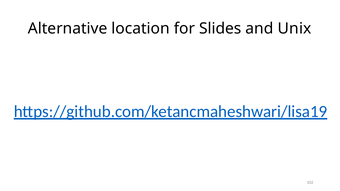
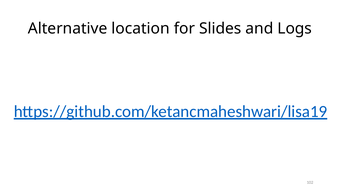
Unix: Unix -> Logs
